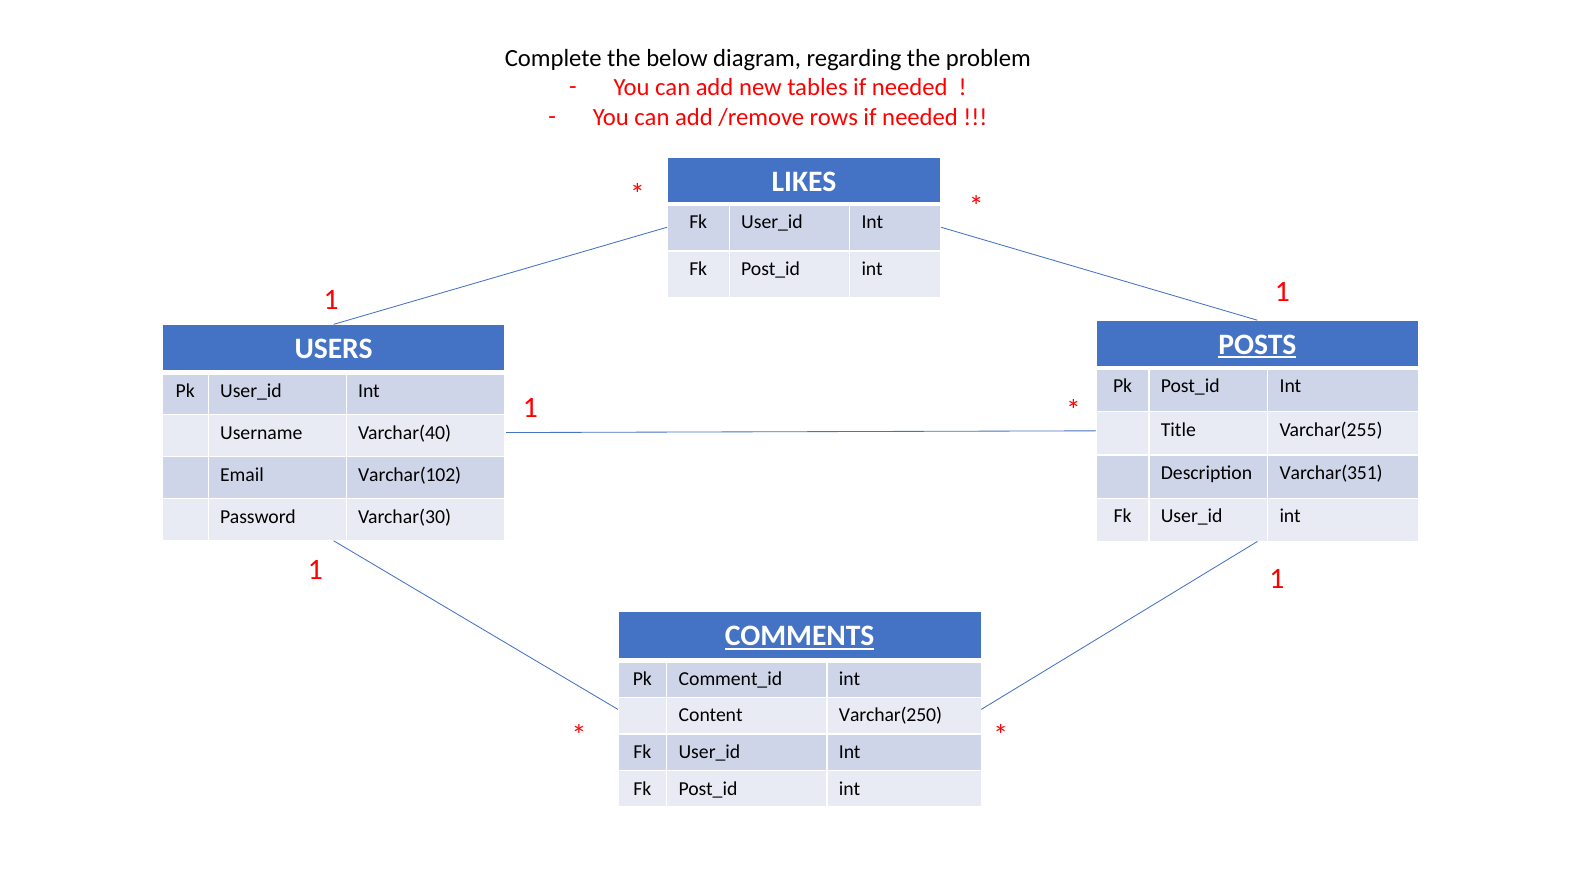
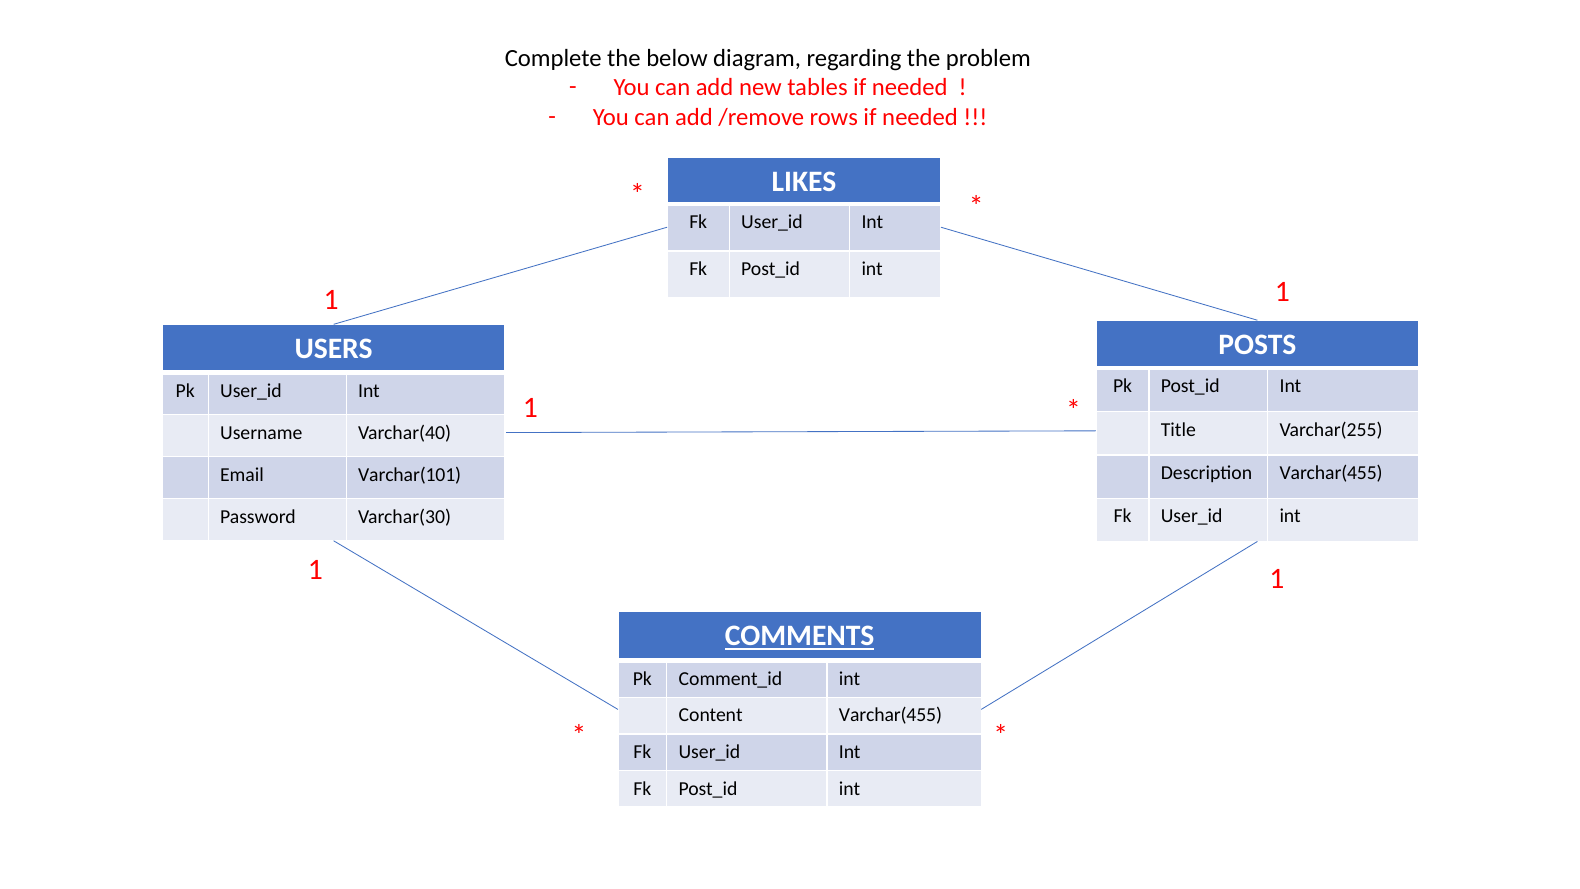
POSTS underline: present -> none
Description Varchar(351: Varchar(351 -> Varchar(455
Varchar(102: Varchar(102 -> Varchar(101
Content Varchar(250: Varchar(250 -> Varchar(455
